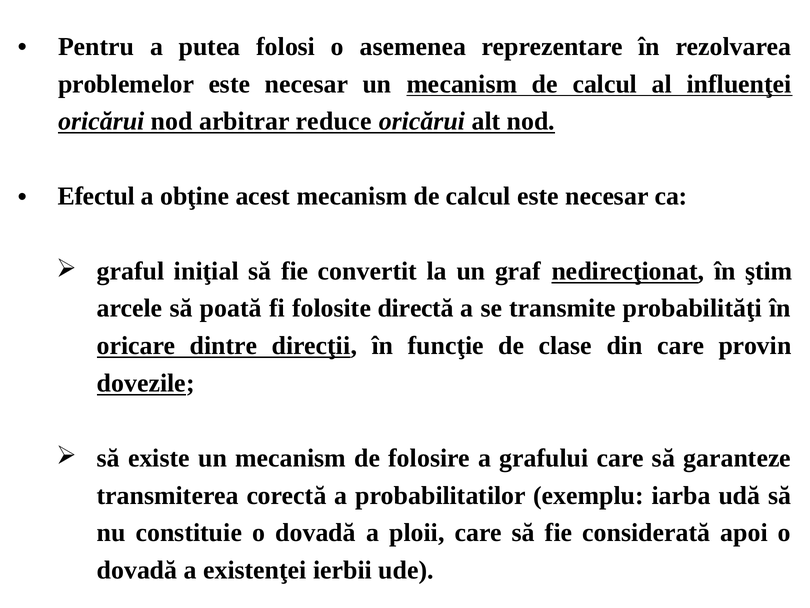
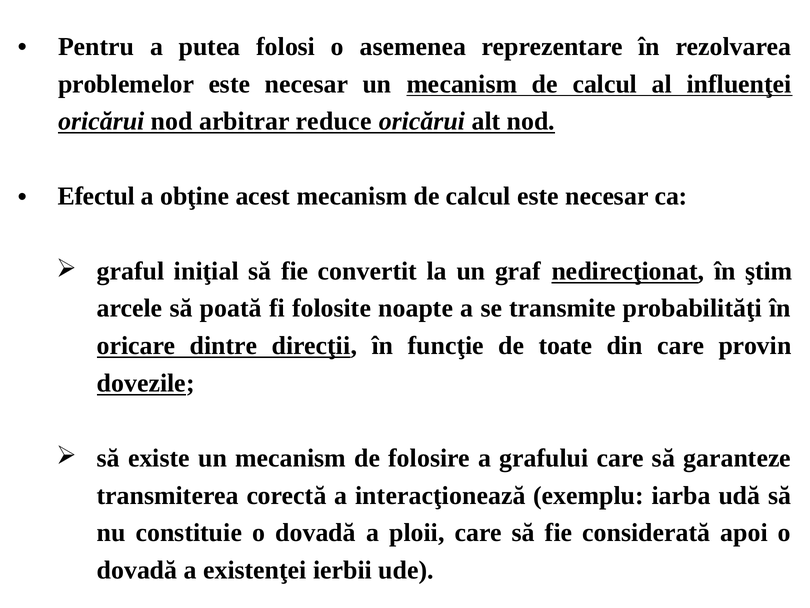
directă: directă -> noapte
clase: clase -> toate
probabilitatilor: probabilitatilor -> interacţionează
